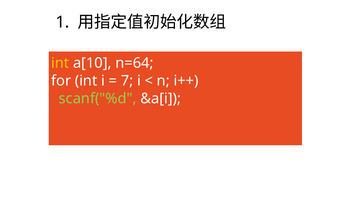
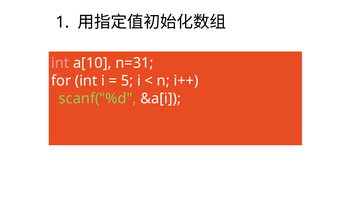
int at (60, 63) colour: yellow -> pink
n=64: n=64 -> n=31
7: 7 -> 5
